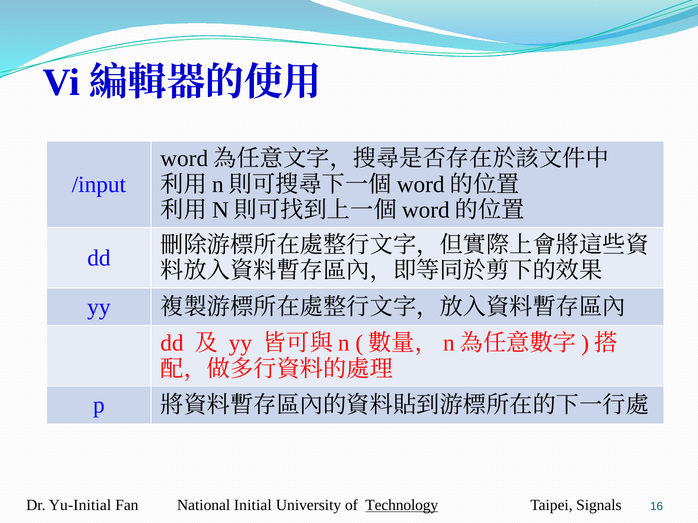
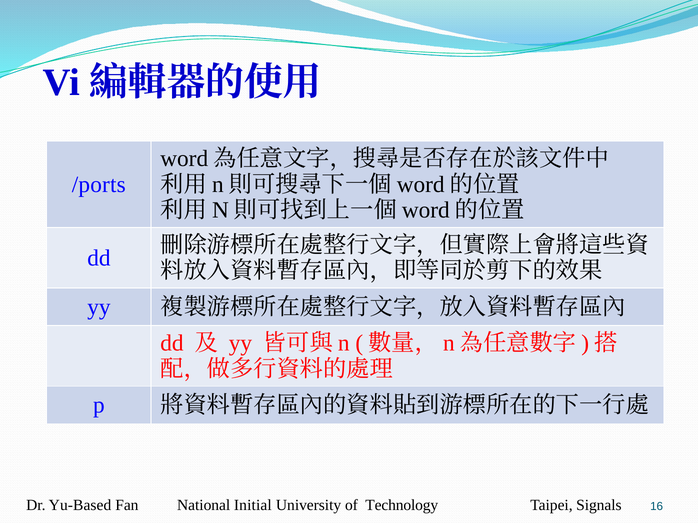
/input: /input -> /ports
Yu-Initial: Yu-Initial -> Yu-Based
Technology underline: present -> none
